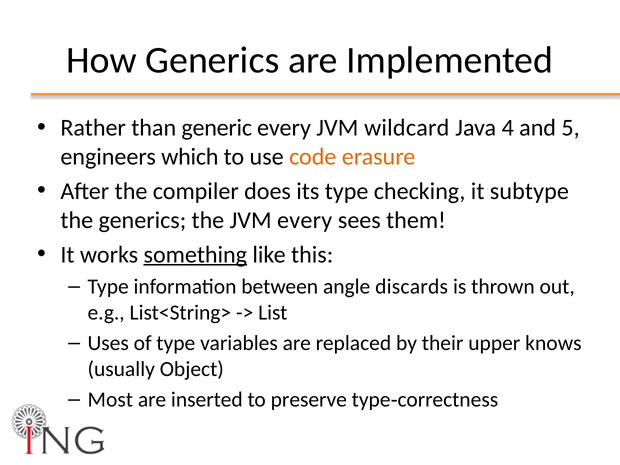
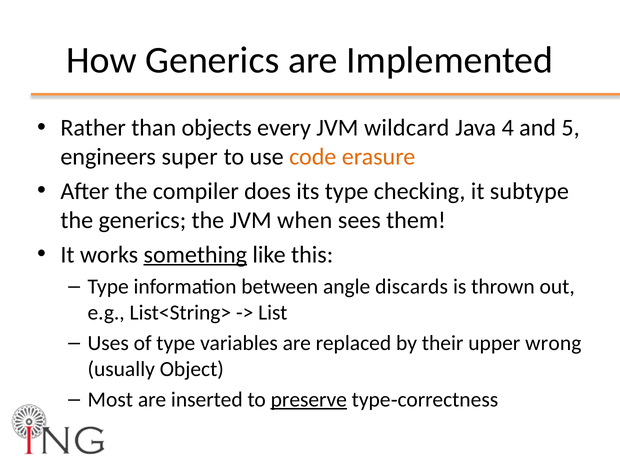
generic: generic -> objects
which: which -> super
JVM every: every -> when
knows: knows -> wrong
preserve underline: none -> present
